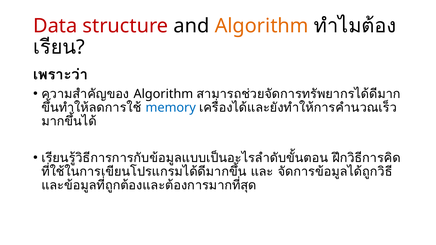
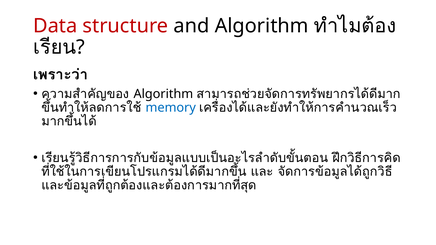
Algorithm at (262, 26) colour: orange -> black
